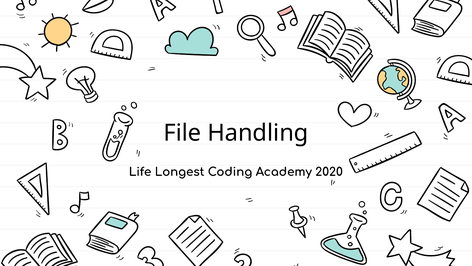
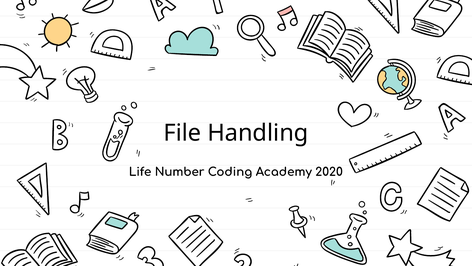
Longest: Longest -> Number
